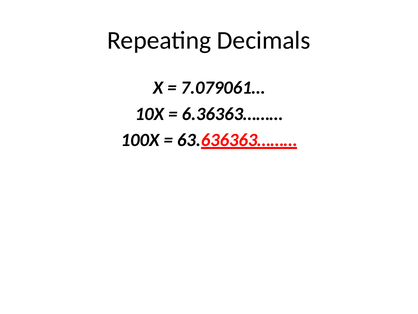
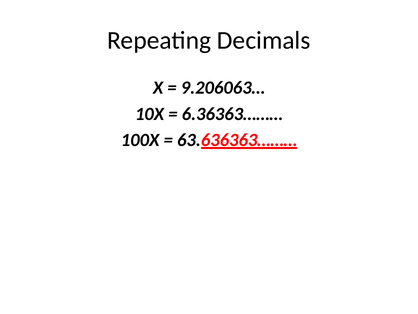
7.079061…: 7.079061… -> 9.206063…
